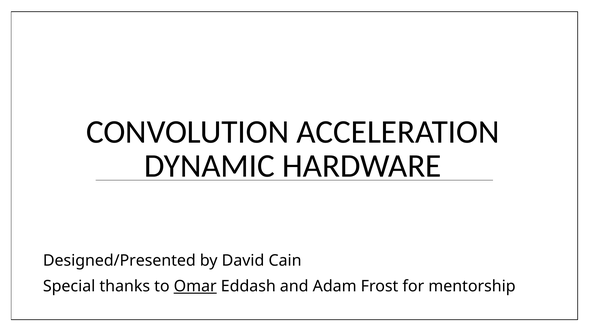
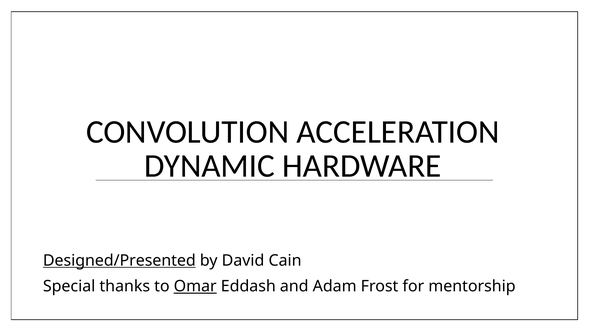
Designed/Presented underline: none -> present
